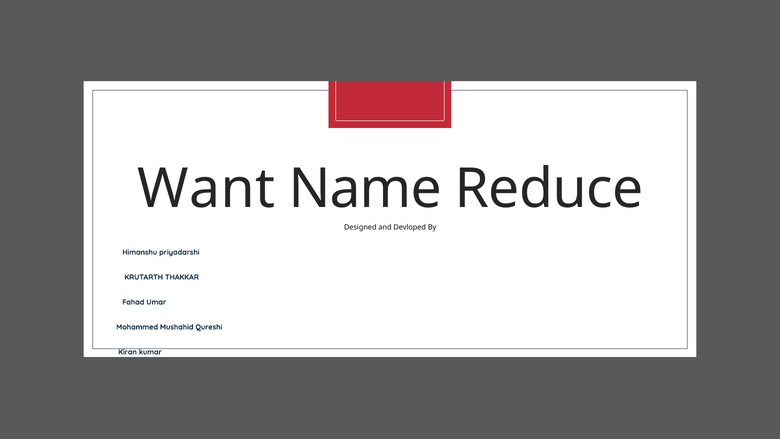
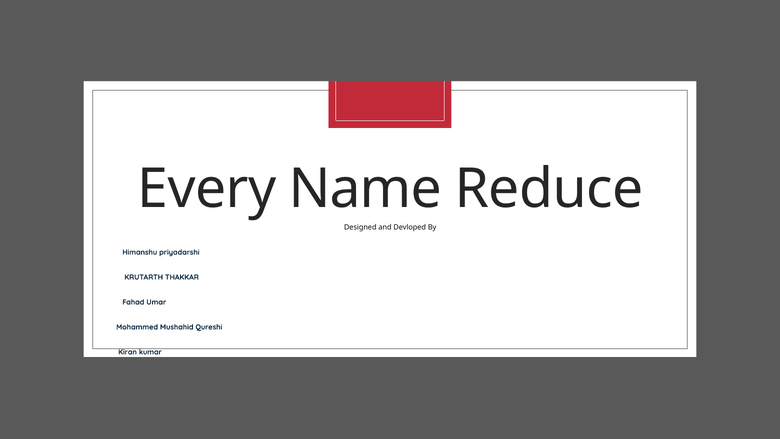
Want: Want -> Every
